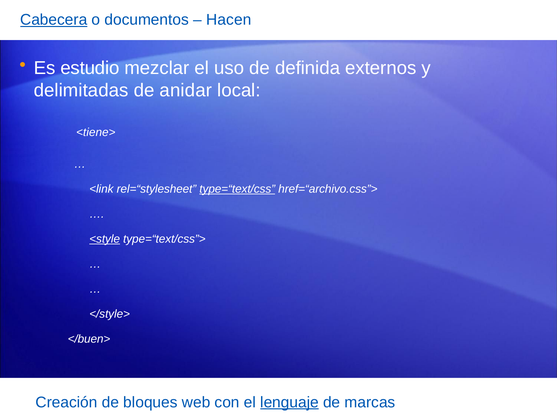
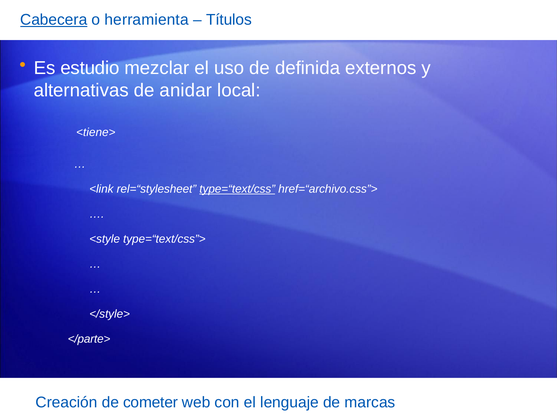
documentos: documentos -> herramienta
Hacen: Hacen -> Títulos
delimitadas: delimitadas -> alternativas
<style underline: present -> none
</buen>: </buen> -> </parte>
bloques: bloques -> cometer
lenguaje underline: present -> none
